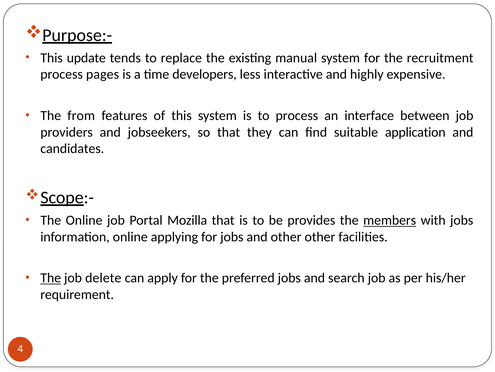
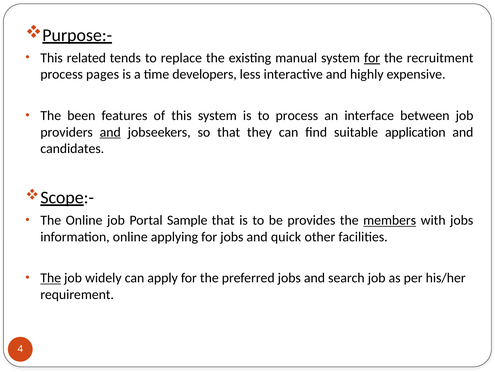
update: update -> related
for at (372, 58) underline: none -> present
from: from -> been
and at (110, 132) underline: none -> present
Mozilla: Mozilla -> Sample
and other: other -> quick
delete: delete -> widely
